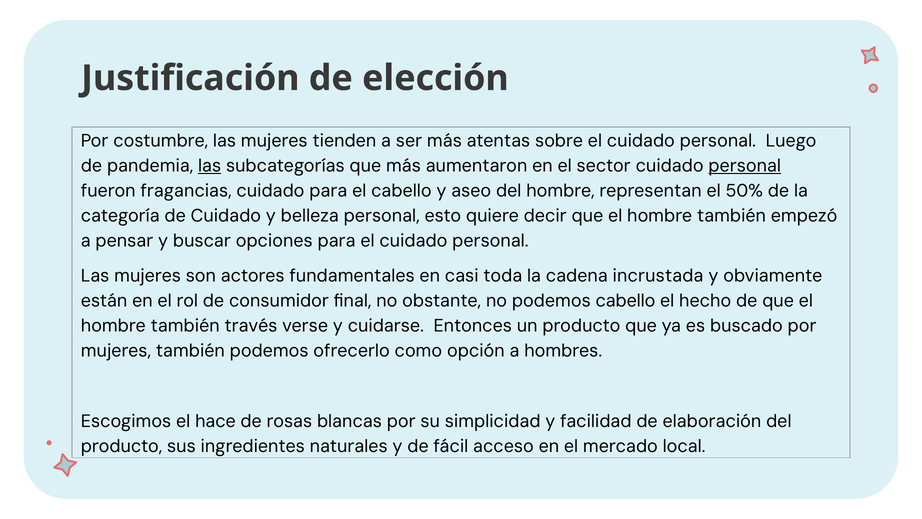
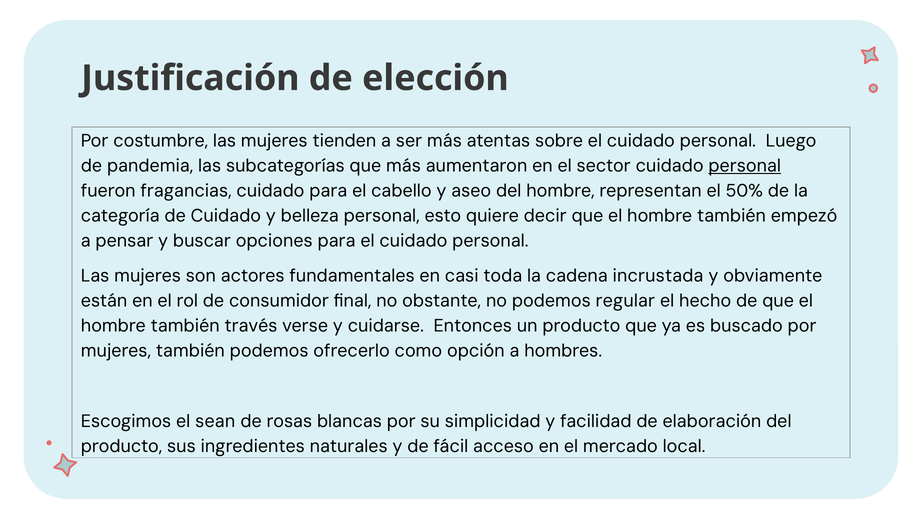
las at (210, 166) underline: present -> none
podemos cabello: cabello -> regular
hace: hace -> sean
